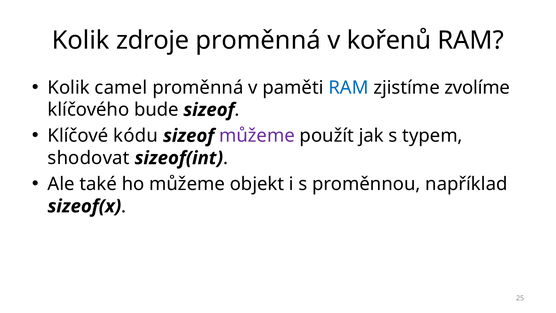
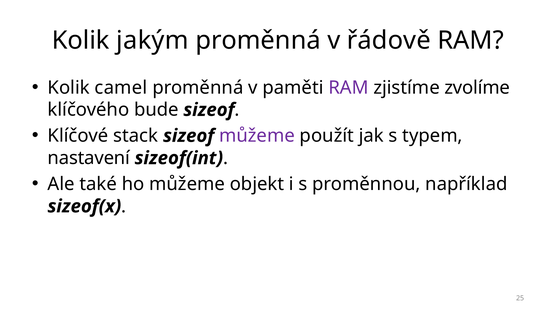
zdroje: zdroje -> jakým
kořenů: kořenů -> řádově
RAM at (348, 87) colour: blue -> purple
kódu: kódu -> stack
shodovat: shodovat -> nastavení
